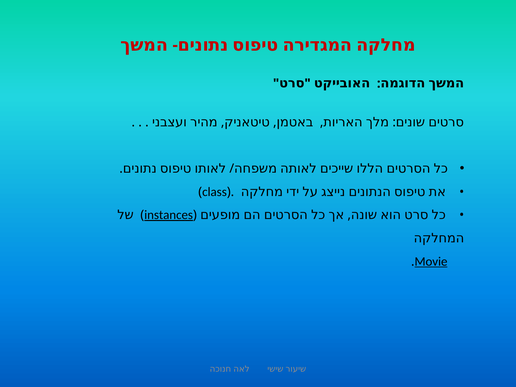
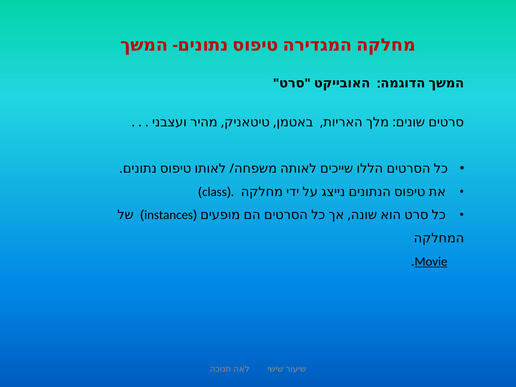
instances underline: present -> none
